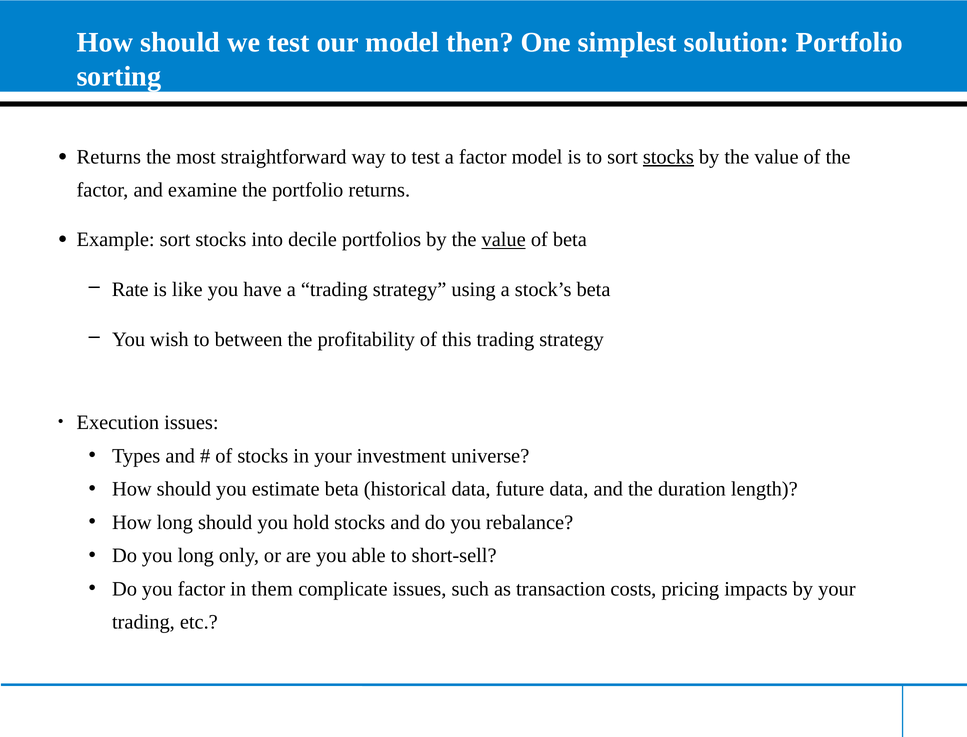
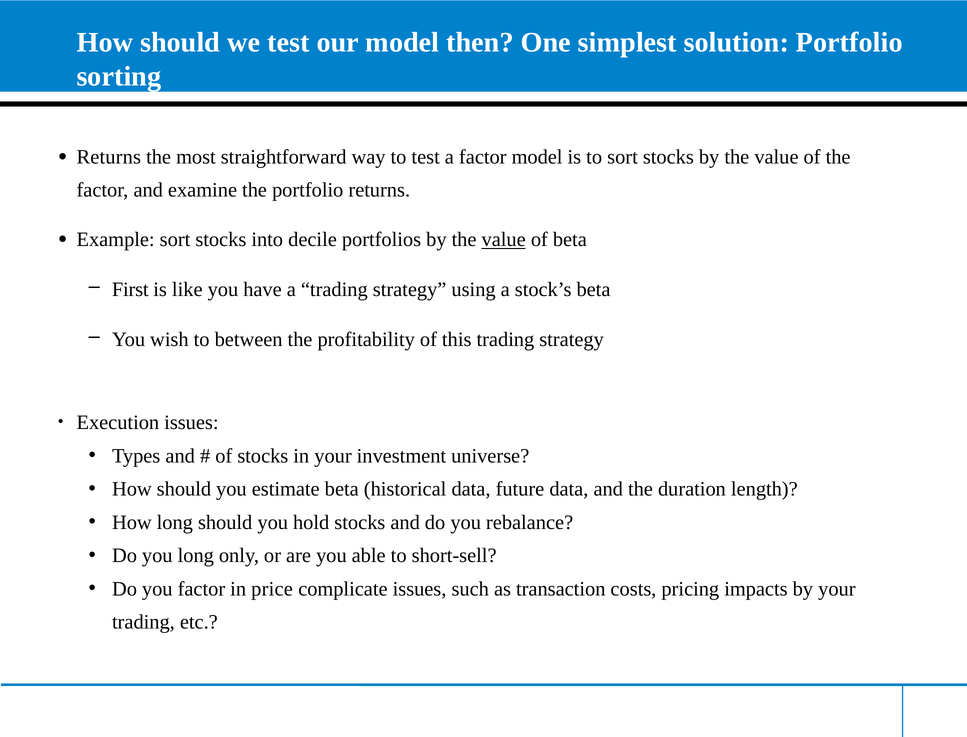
stocks at (668, 157) underline: present -> none
Rate: Rate -> First
them: them -> price
